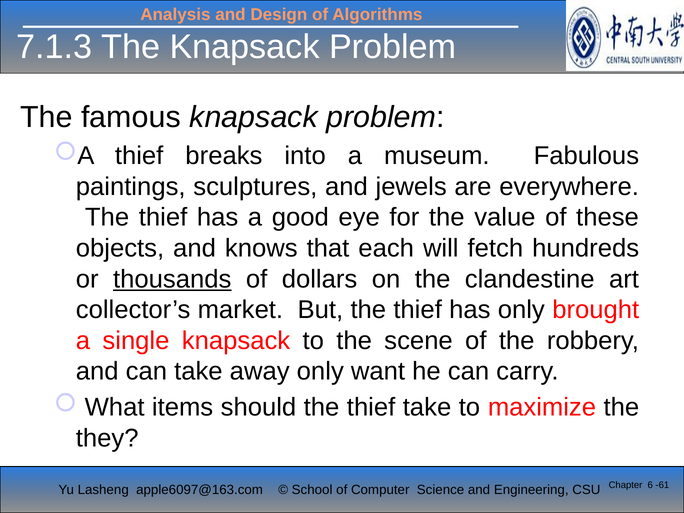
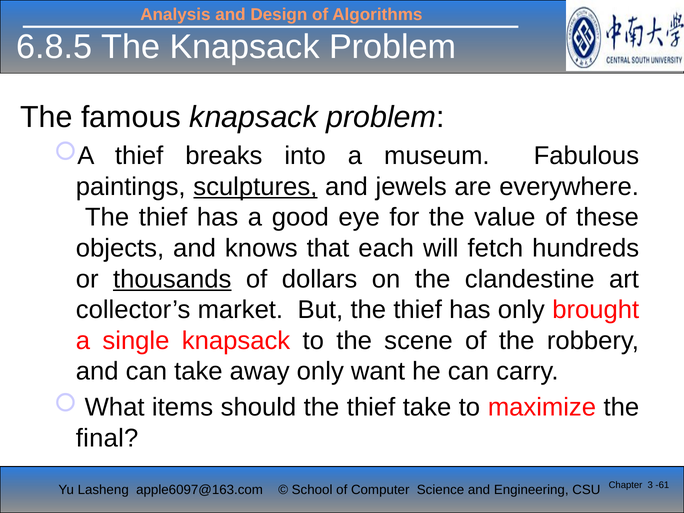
7.1.3: 7.1.3 -> 6.8.5
sculptures underline: none -> present
they: they -> final
6: 6 -> 3
